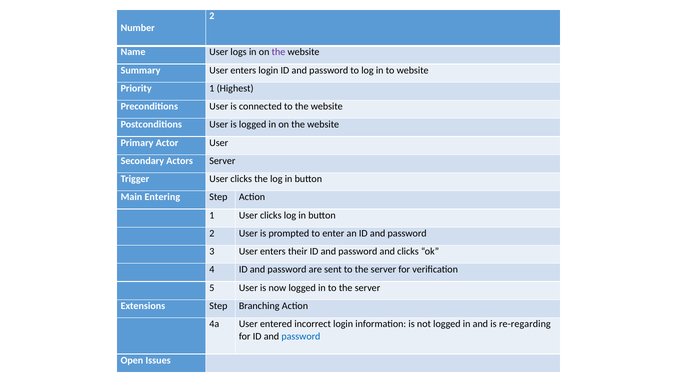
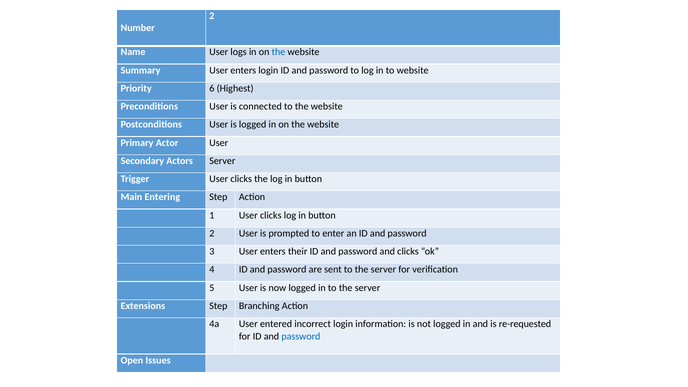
the at (278, 52) colour: purple -> blue
Priority 1: 1 -> 6
re-regarding: re-regarding -> re-requested
